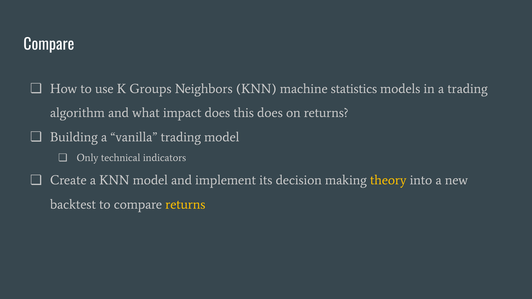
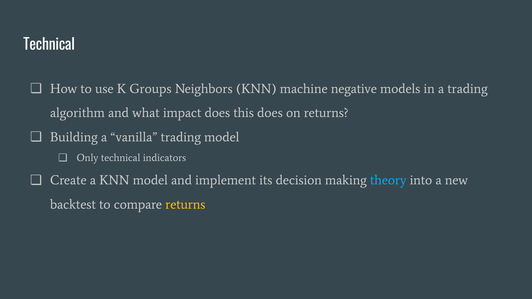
Compare at (49, 45): Compare -> Technical
statistics: statistics -> negative
theory colour: yellow -> light blue
